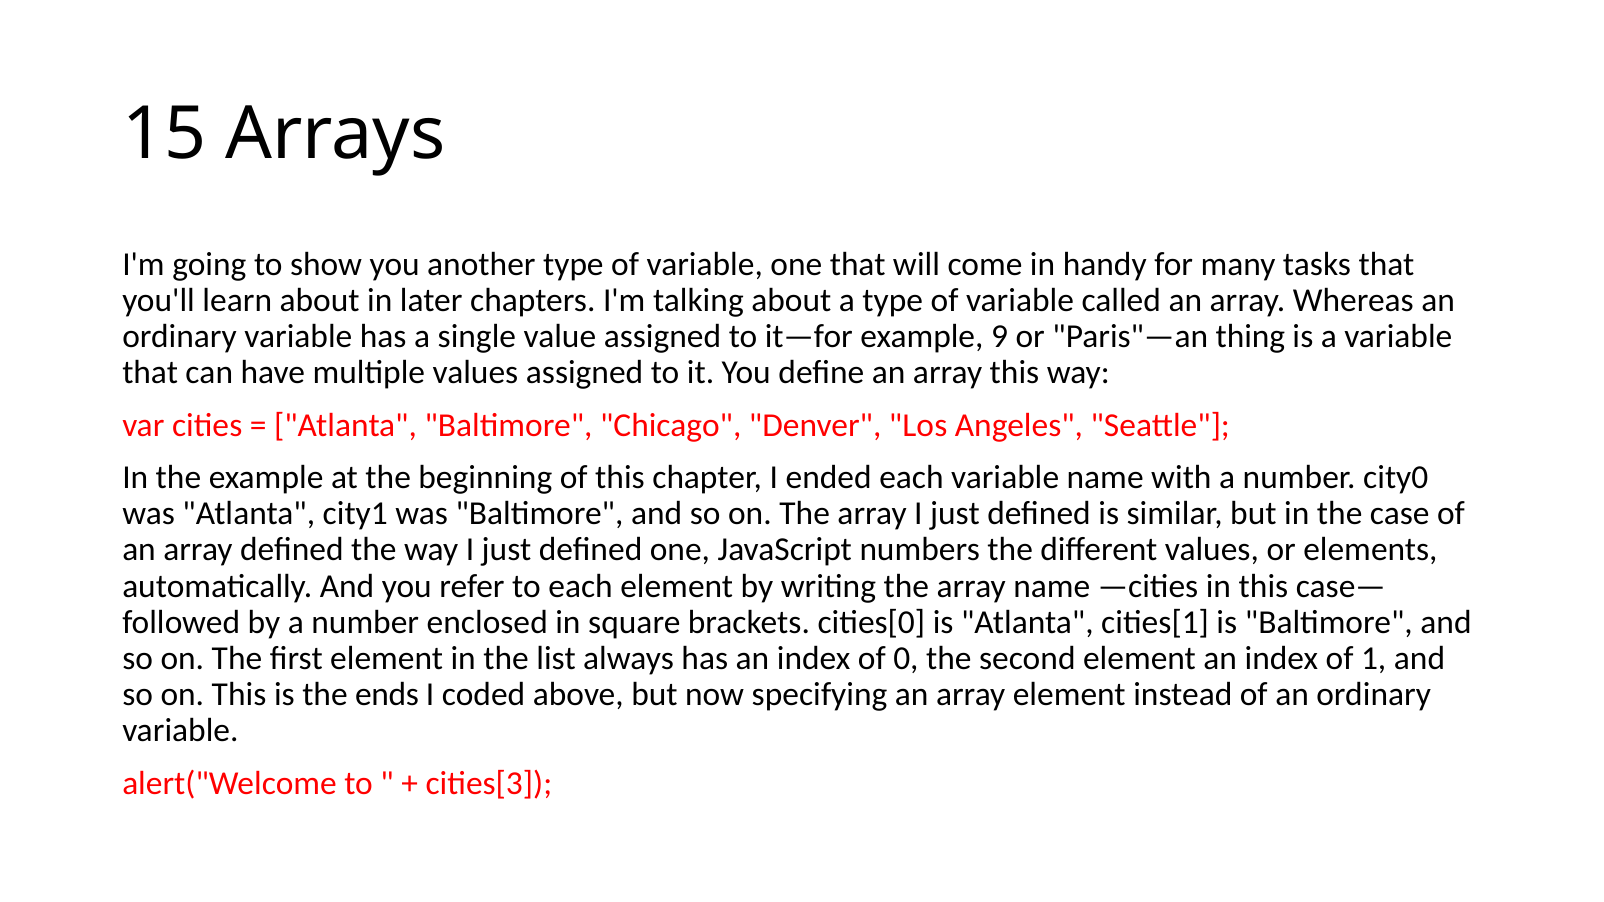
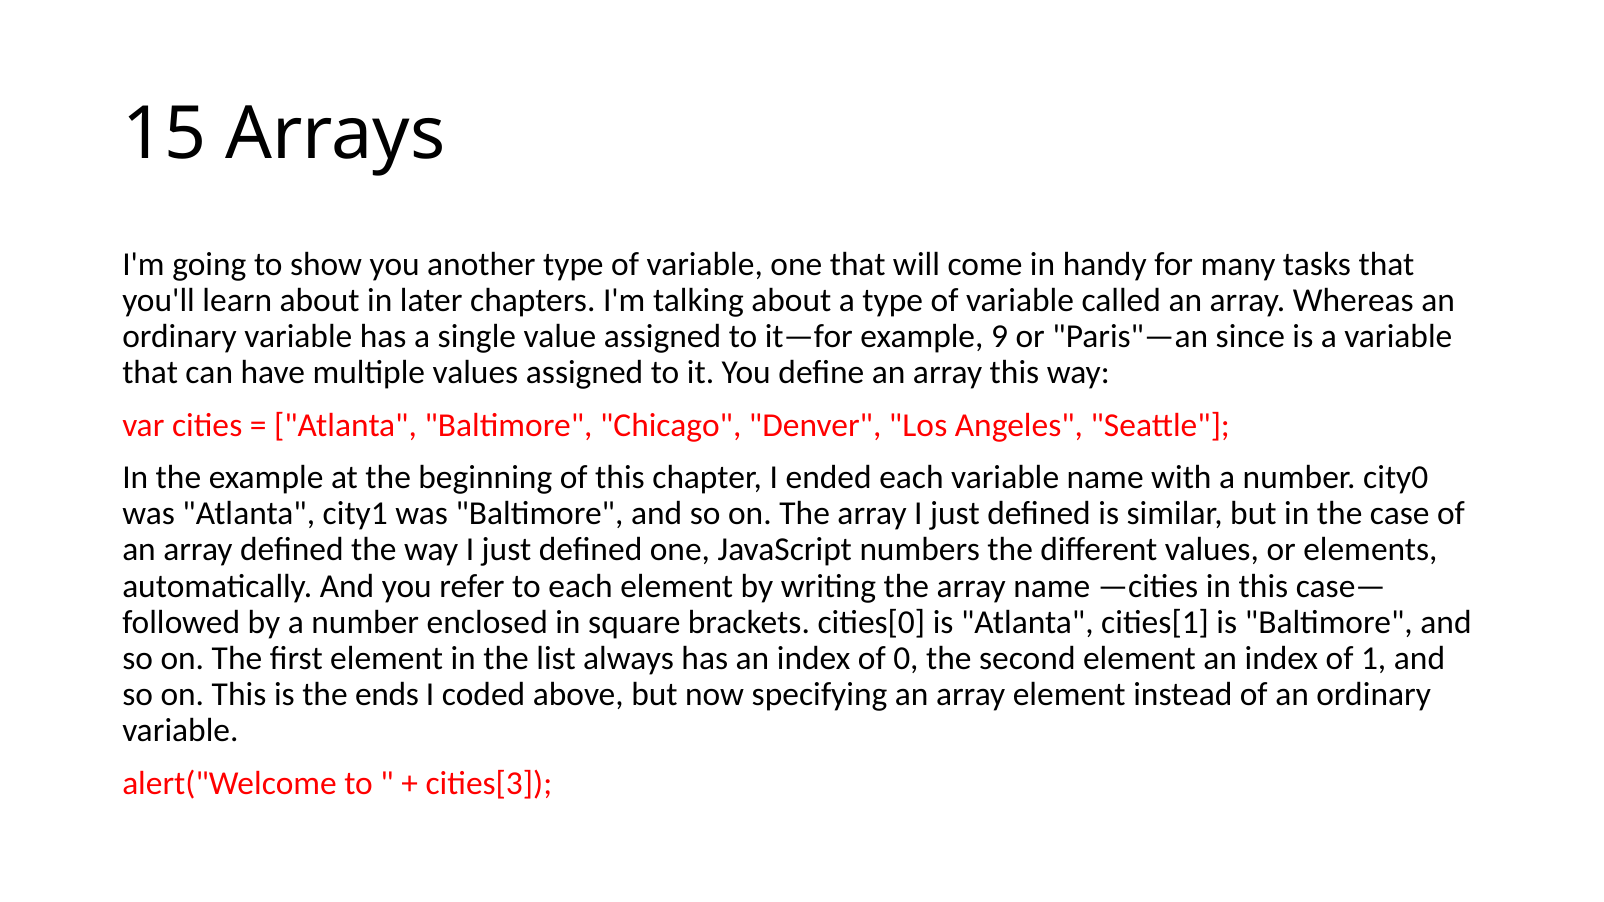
thing: thing -> since
